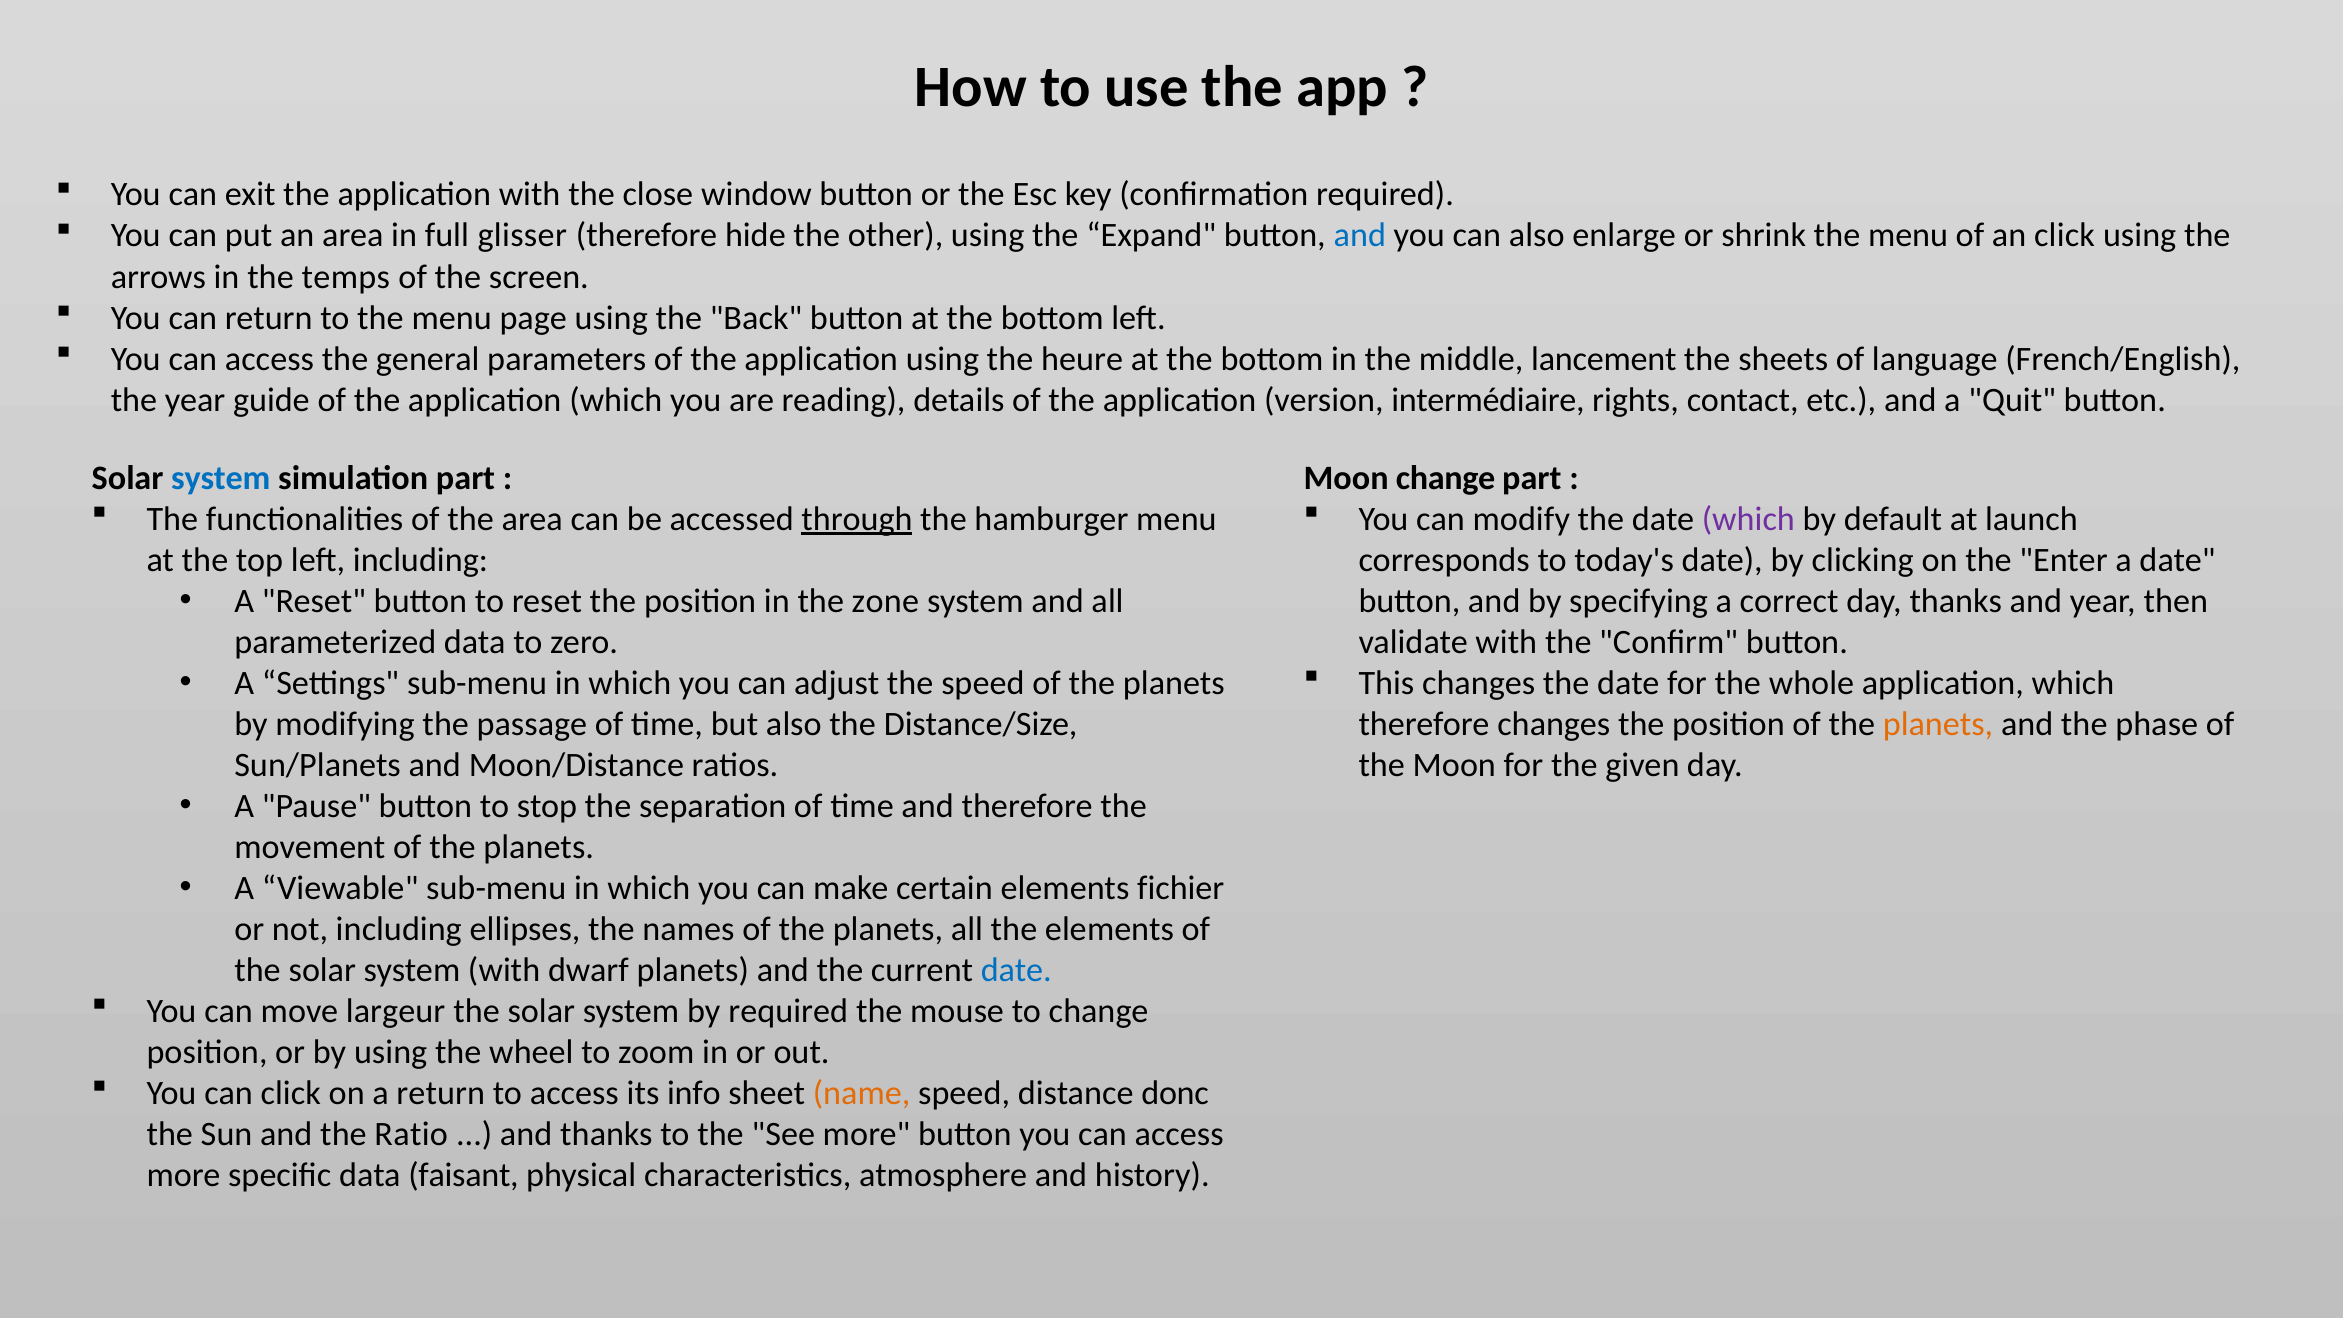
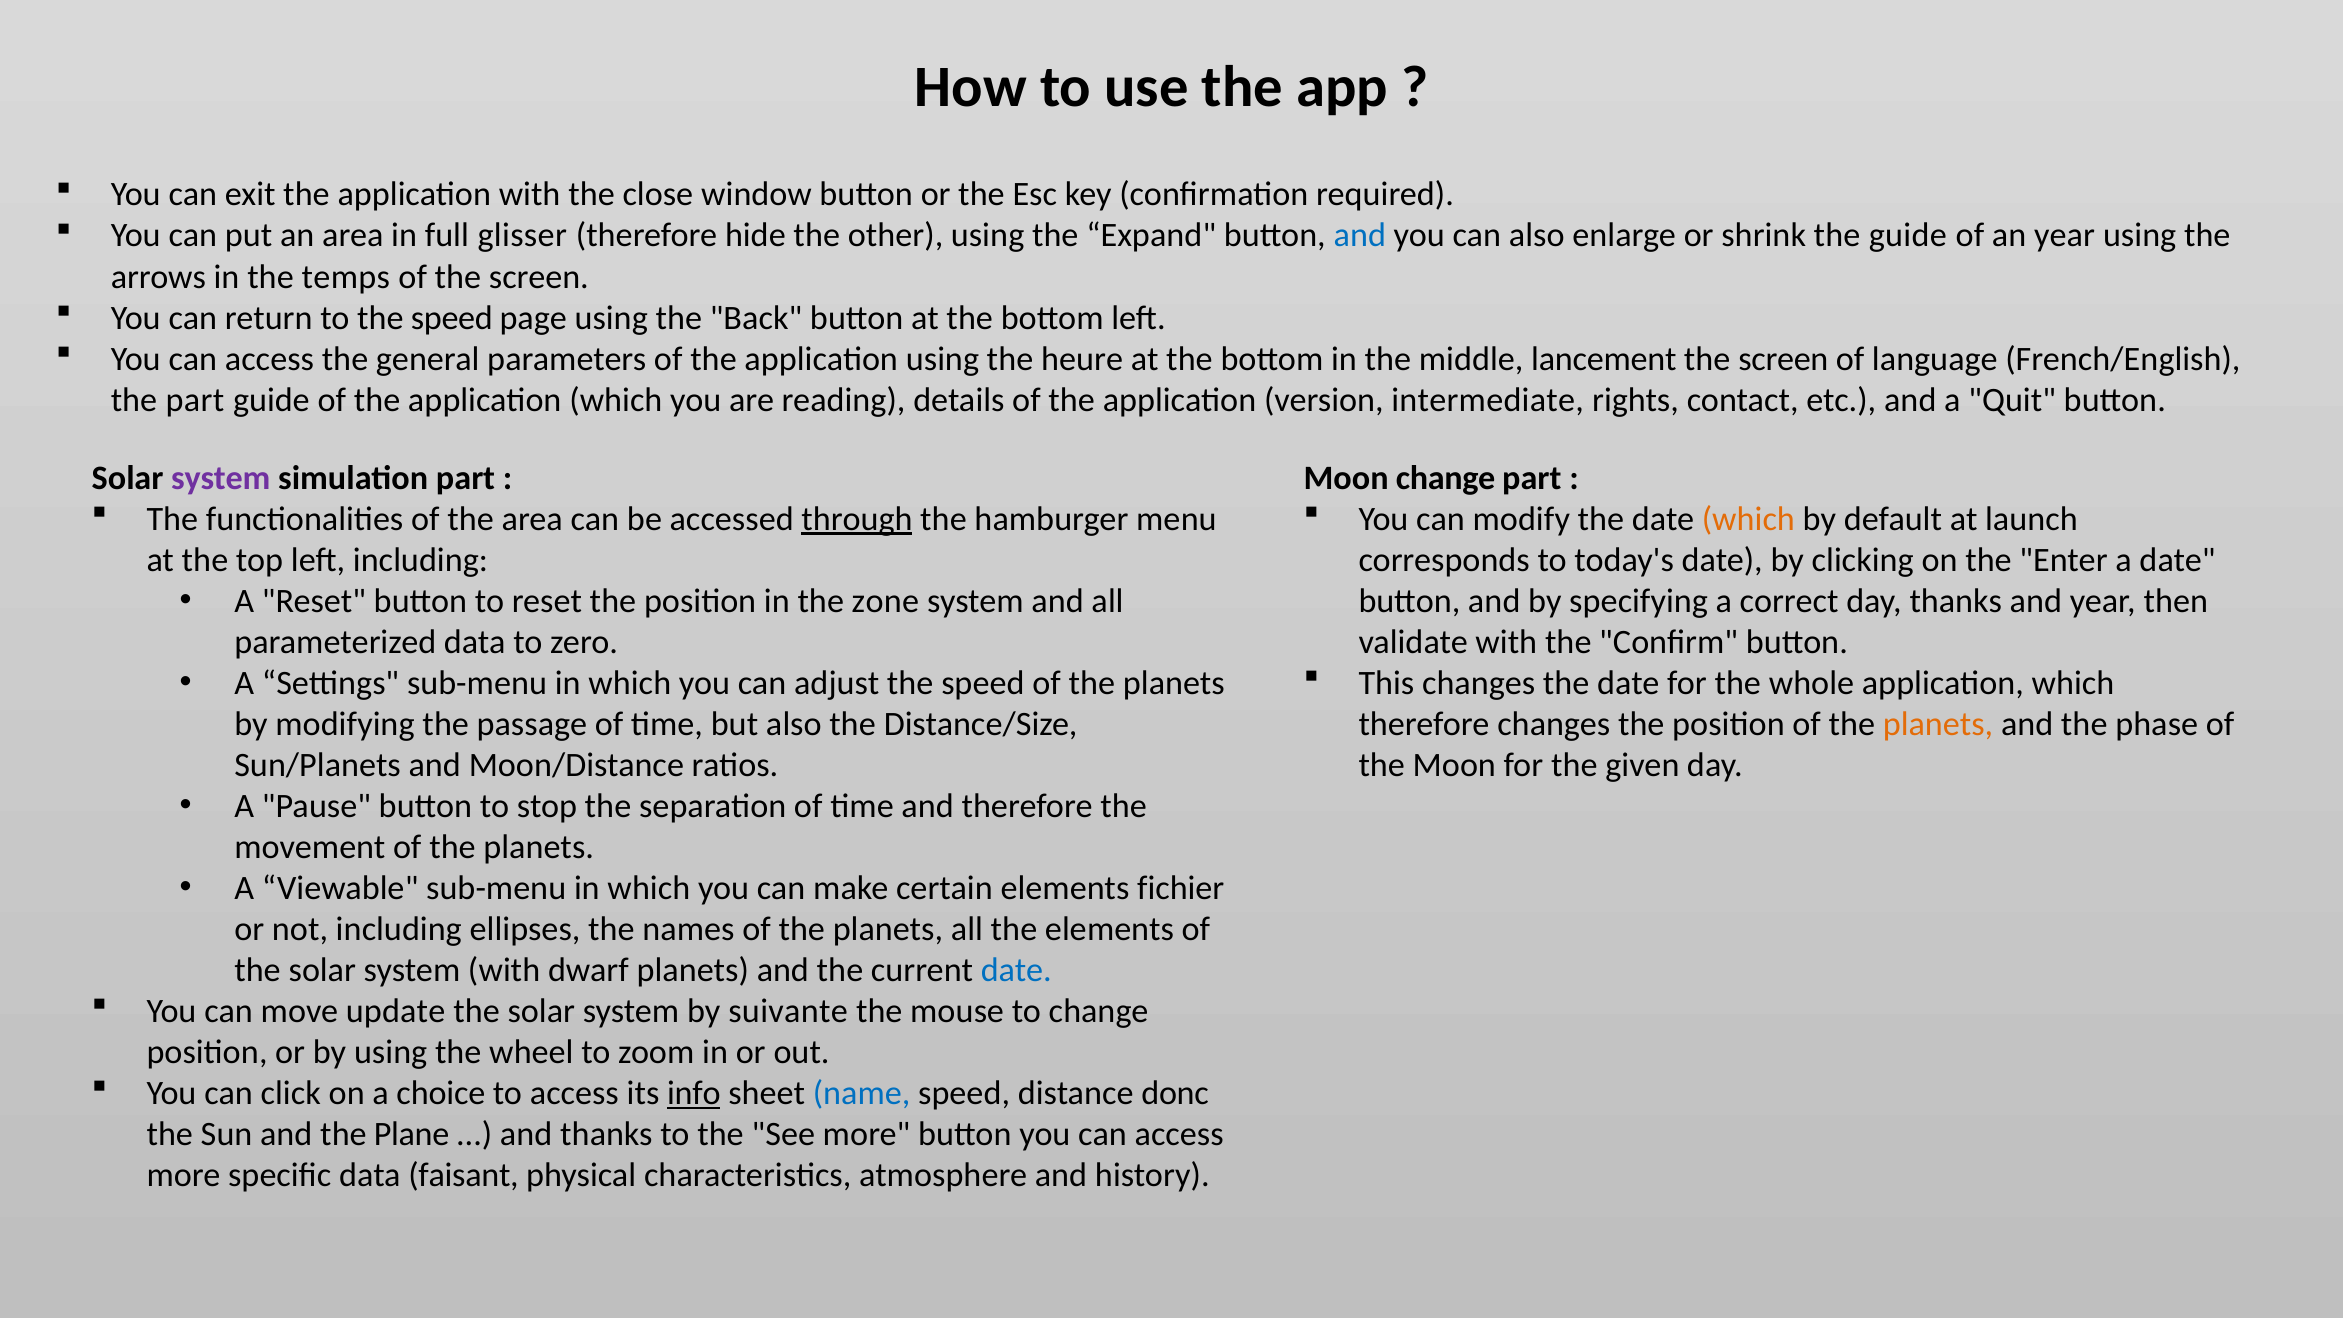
shrink the menu: menu -> guide
an click: click -> year
to the menu: menu -> speed
sheets at (1783, 359): sheets -> screen
the year: year -> part
intermédiaire: intermédiaire -> intermediate
system at (221, 478) colour: blue -> purple
which at (1748, 519) colour: purple -> orange
largeur: largeur -> update
by required: required -> suivante
a return: return -> choice
info underline: none -> present
name colour: orange -> blue
Ratio: Ratio -> Plane
